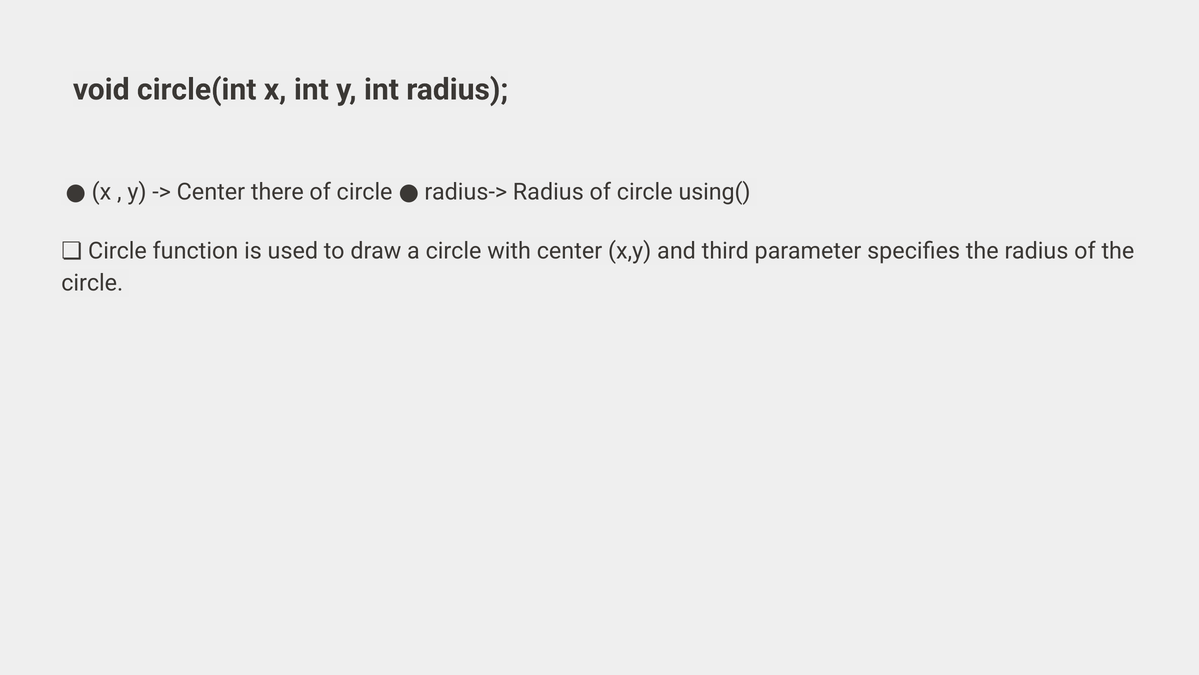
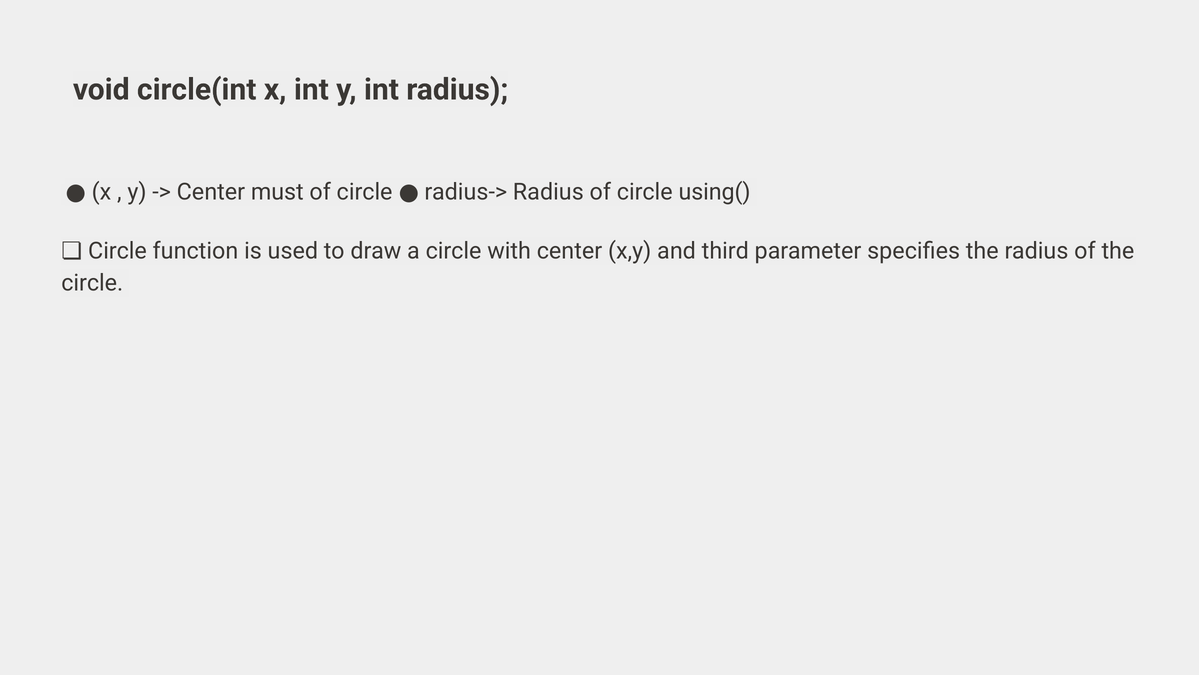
there: there -> must
